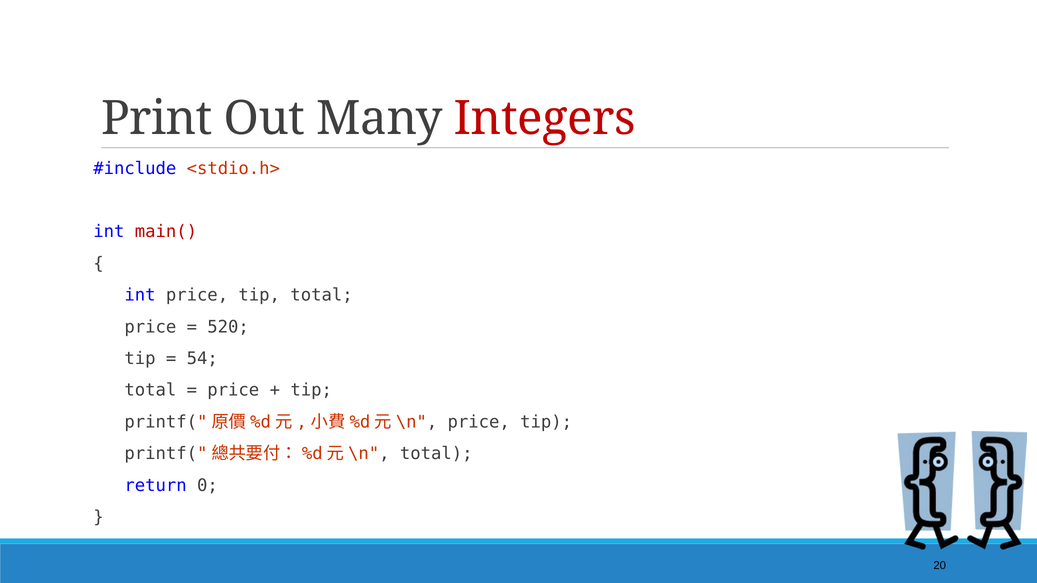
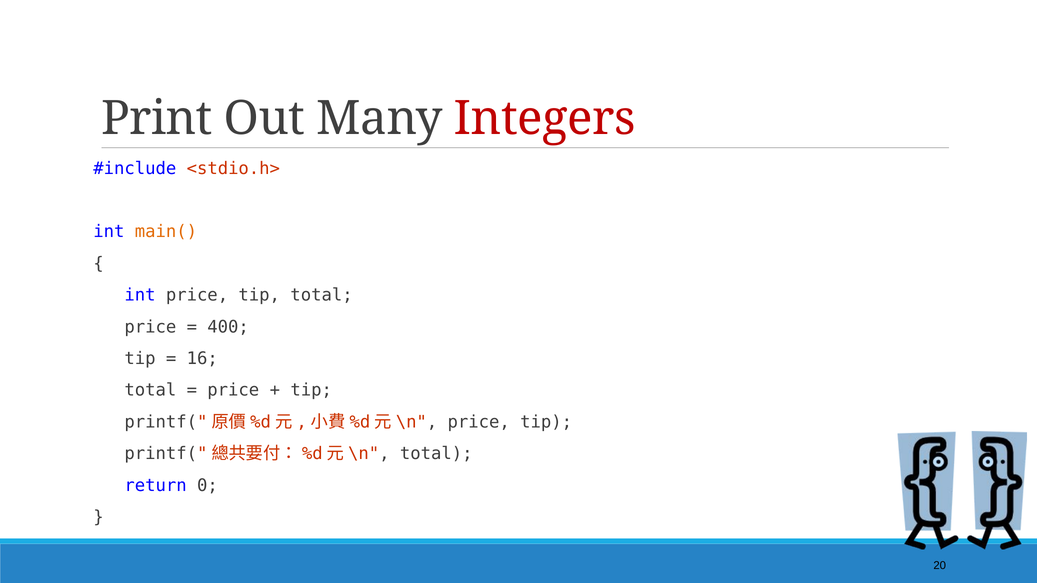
main( colour: red -> orange
520: 520 -> 400
54: 54 -> 16
